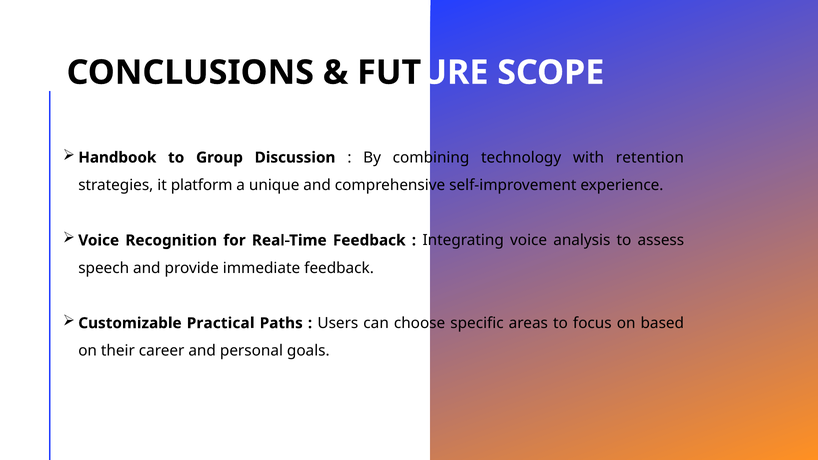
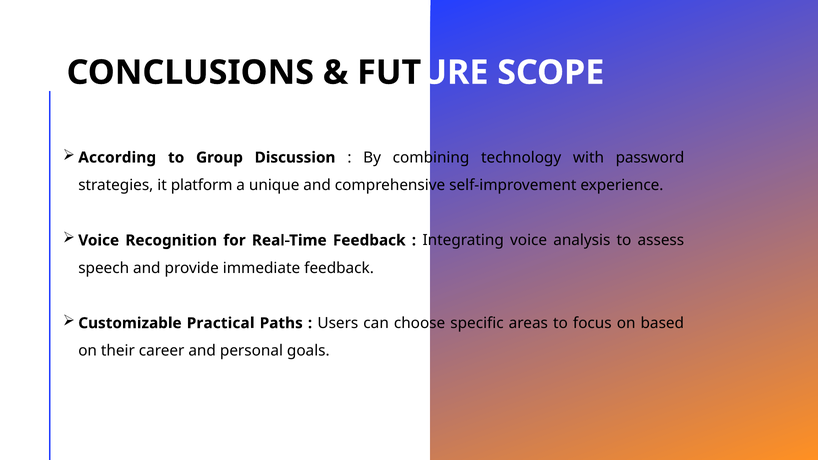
Handbook: Handbook -> According
retention: retention -> password
